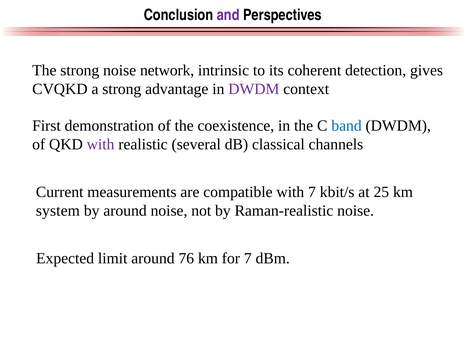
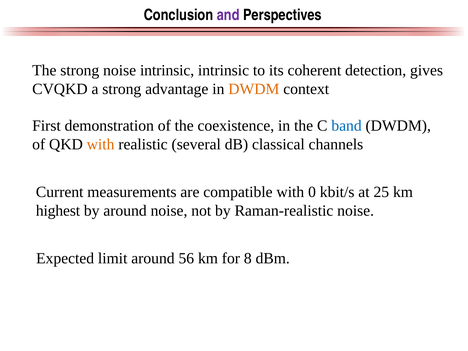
noise network: network -> intrinsic
DWDM at (254, 89) colour: purple -> orange
with at (101, 144) colour: purple -> orange
with 7: 7 -> 0
system: system -> highest
76: 76 -> 56
for 7: 7 -> 8
